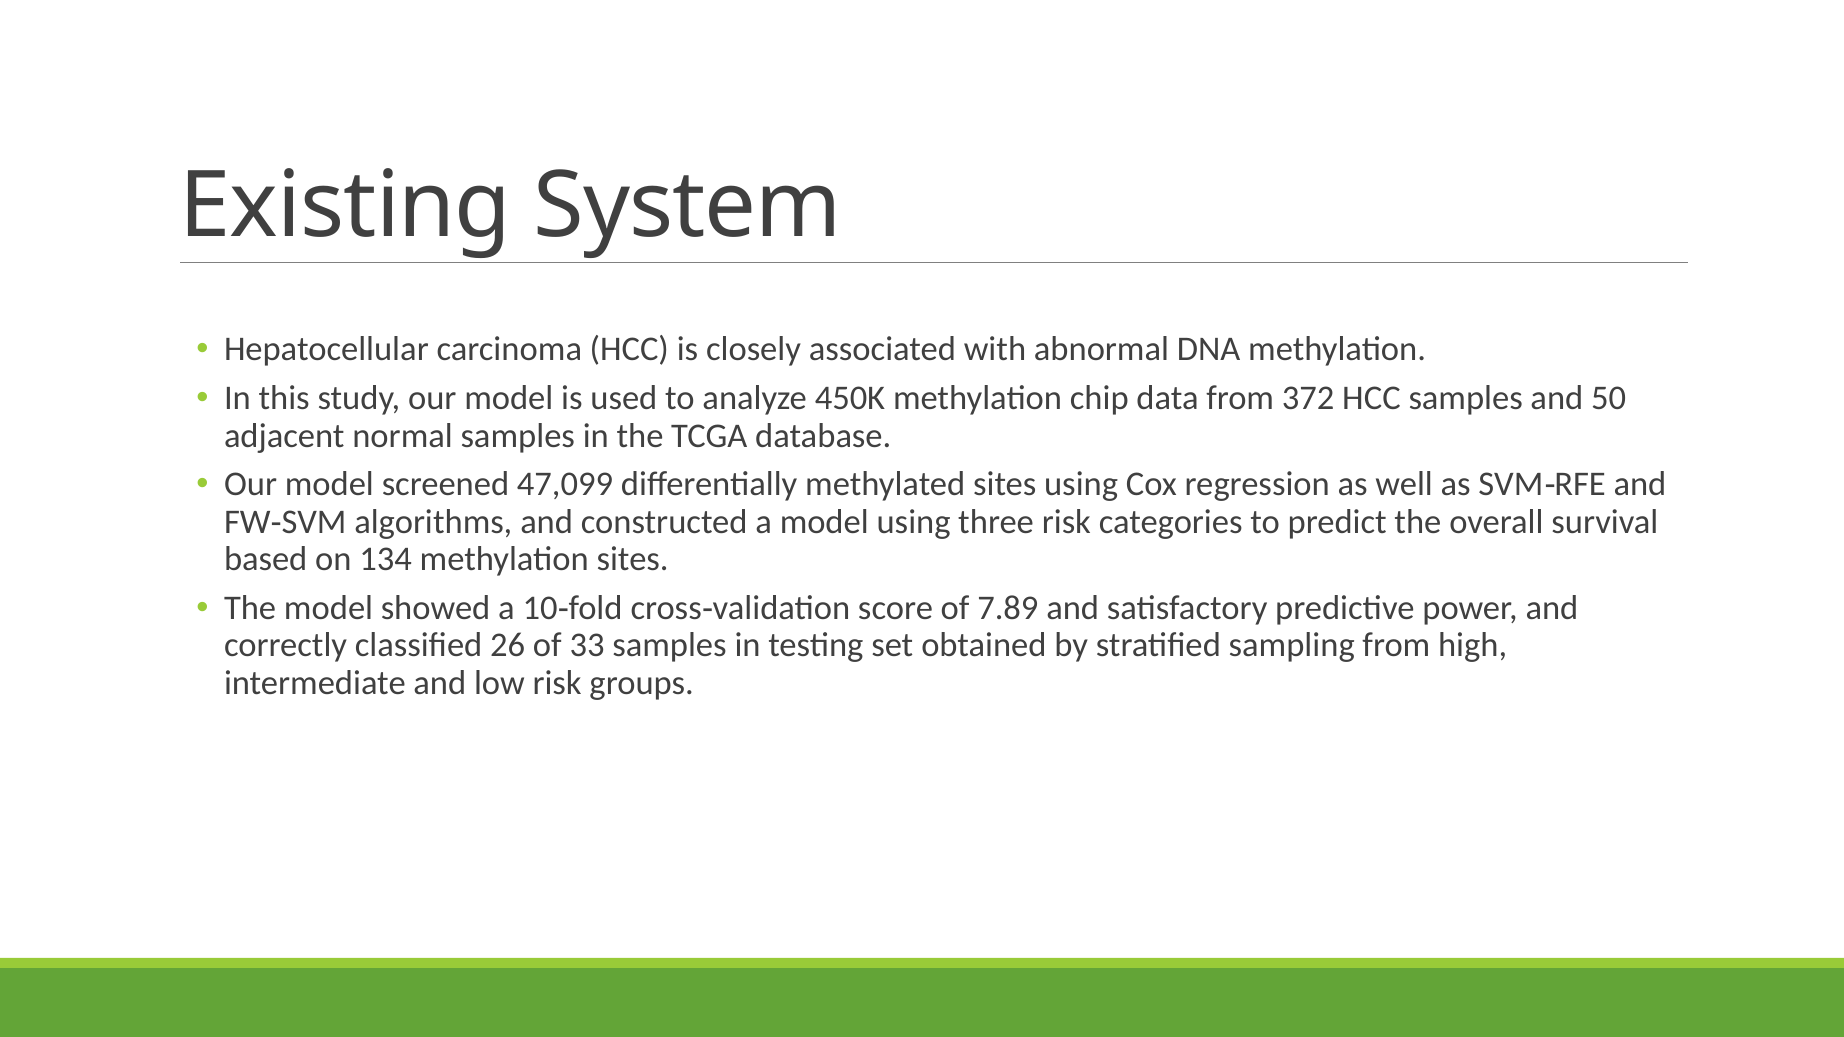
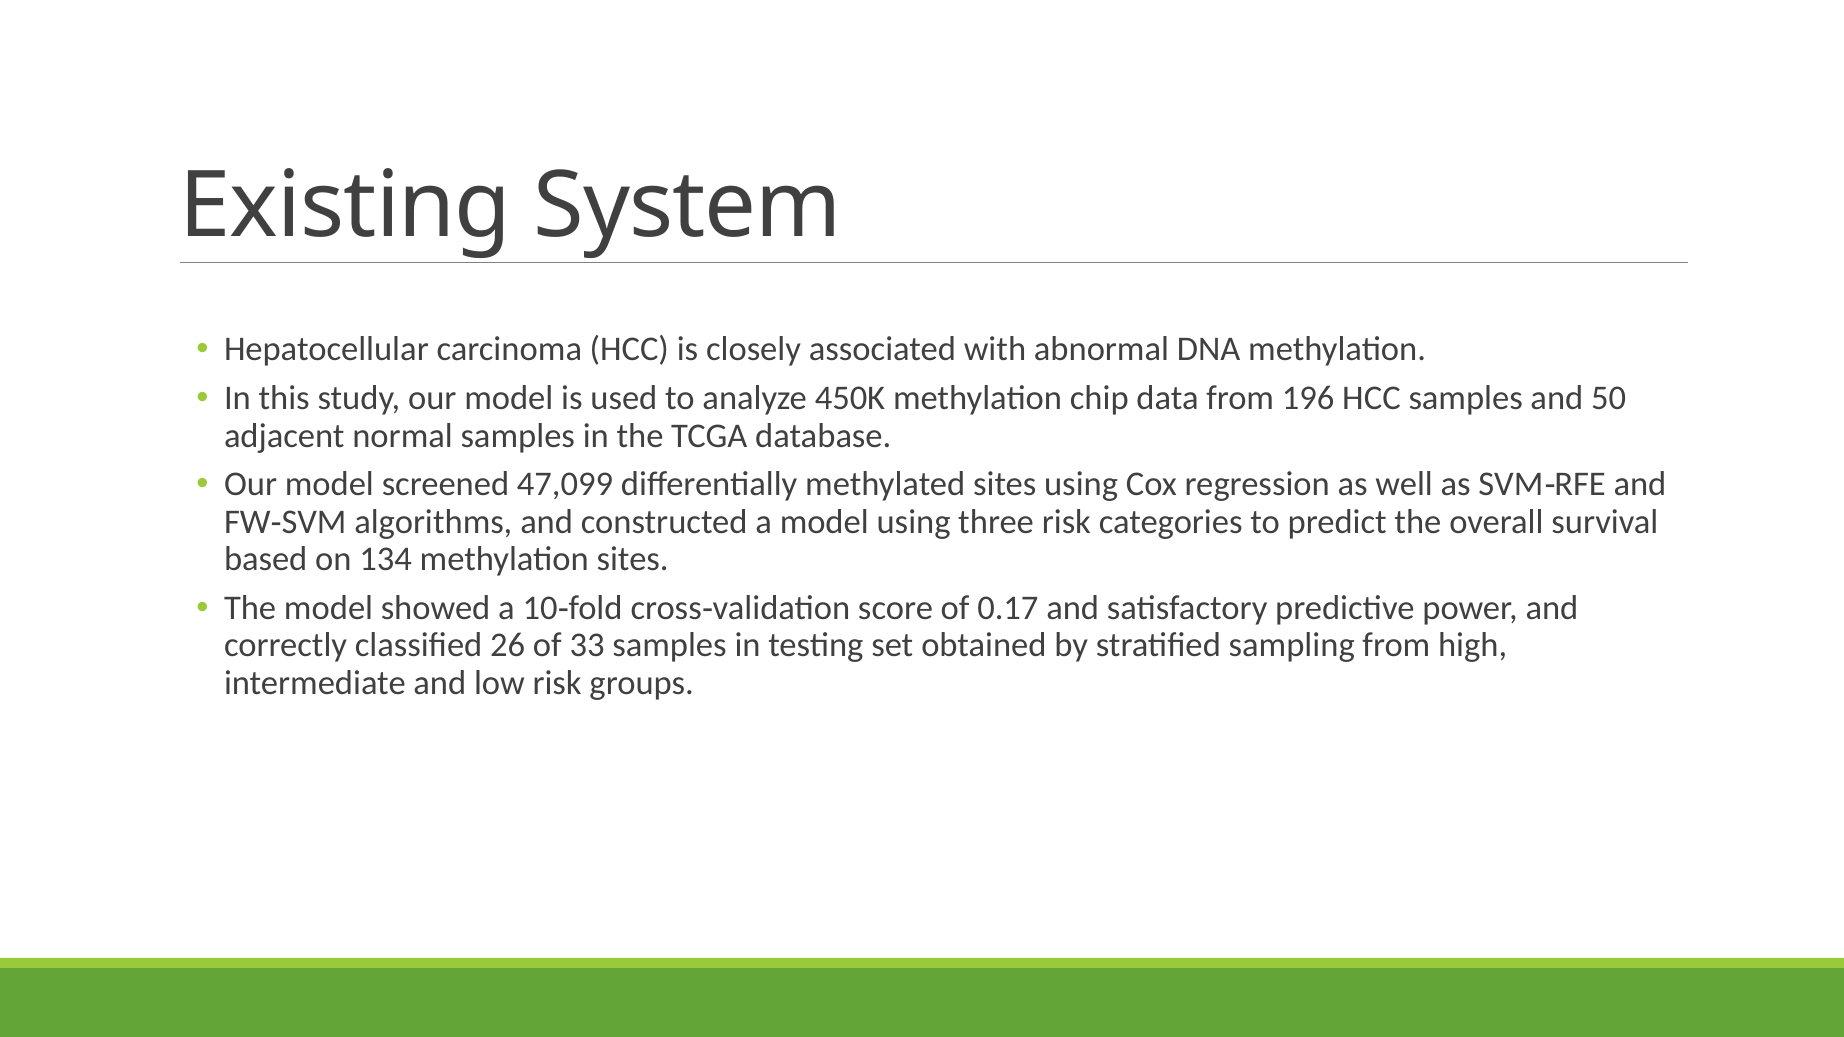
372: 372 -> 196
7.89: 7.89 -> 0.17
